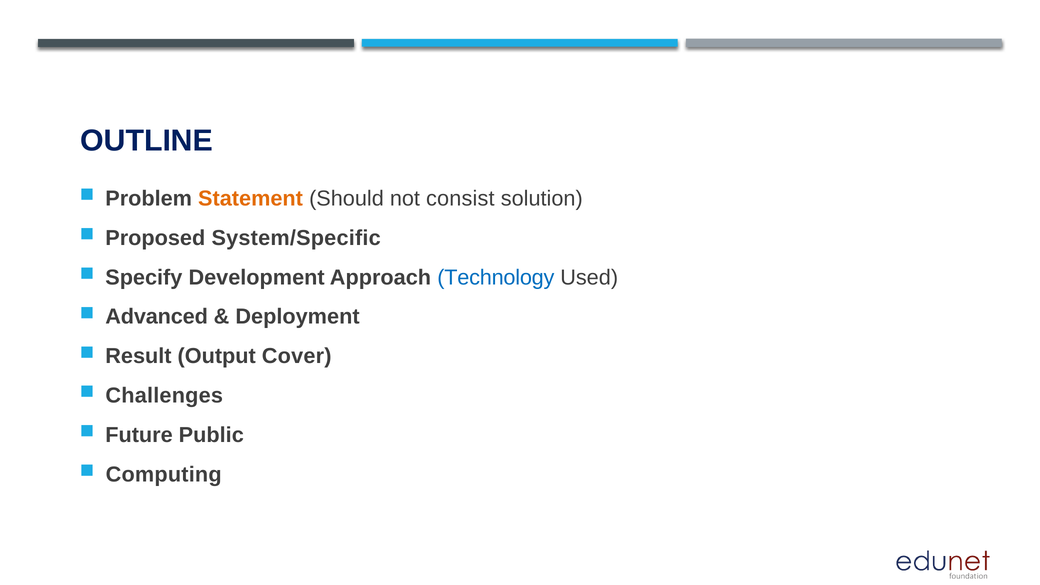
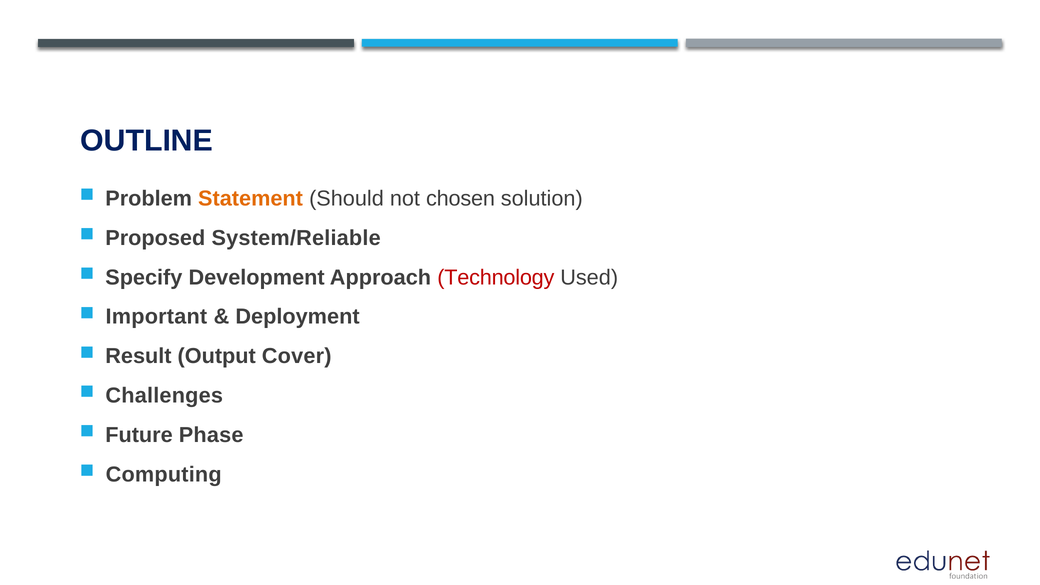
consist: consist -> chosen
System/Specific: System/Specific -> System/Reliable
Technology colour: blue -> red
Advanced: Advanced -> Important
Public: Public -> Phase
